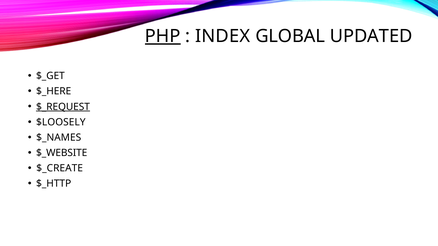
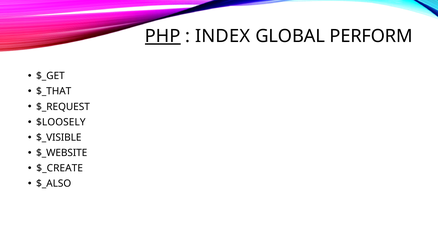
UPDATED: UPDATED -> PERFORM
$_HERE: $_HERE -> $_THAT
$_REQUEST underline: present -> none
$_NAMES: $_NAMES -> $_VISIBLE
$_HTTP: $_HTTP -> $_ALSO
